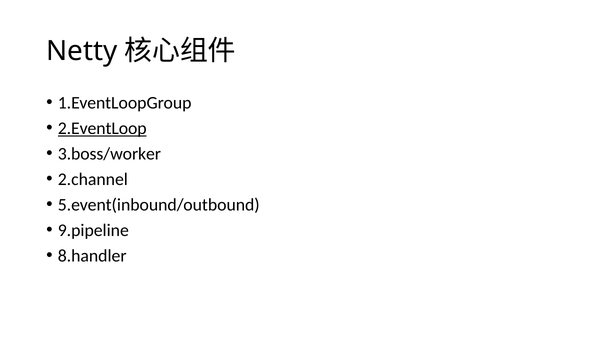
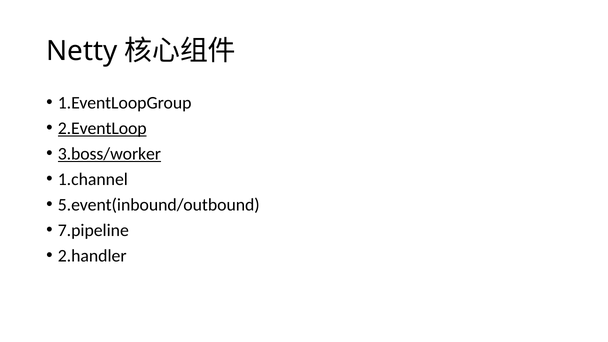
3.boss/worker underline: none -> present
2.channel: 2.channel -> 1.channel
9.pipeline: 9.pipeline -> 7.pipeline
8.handler: 8.handler -> 2.handler
